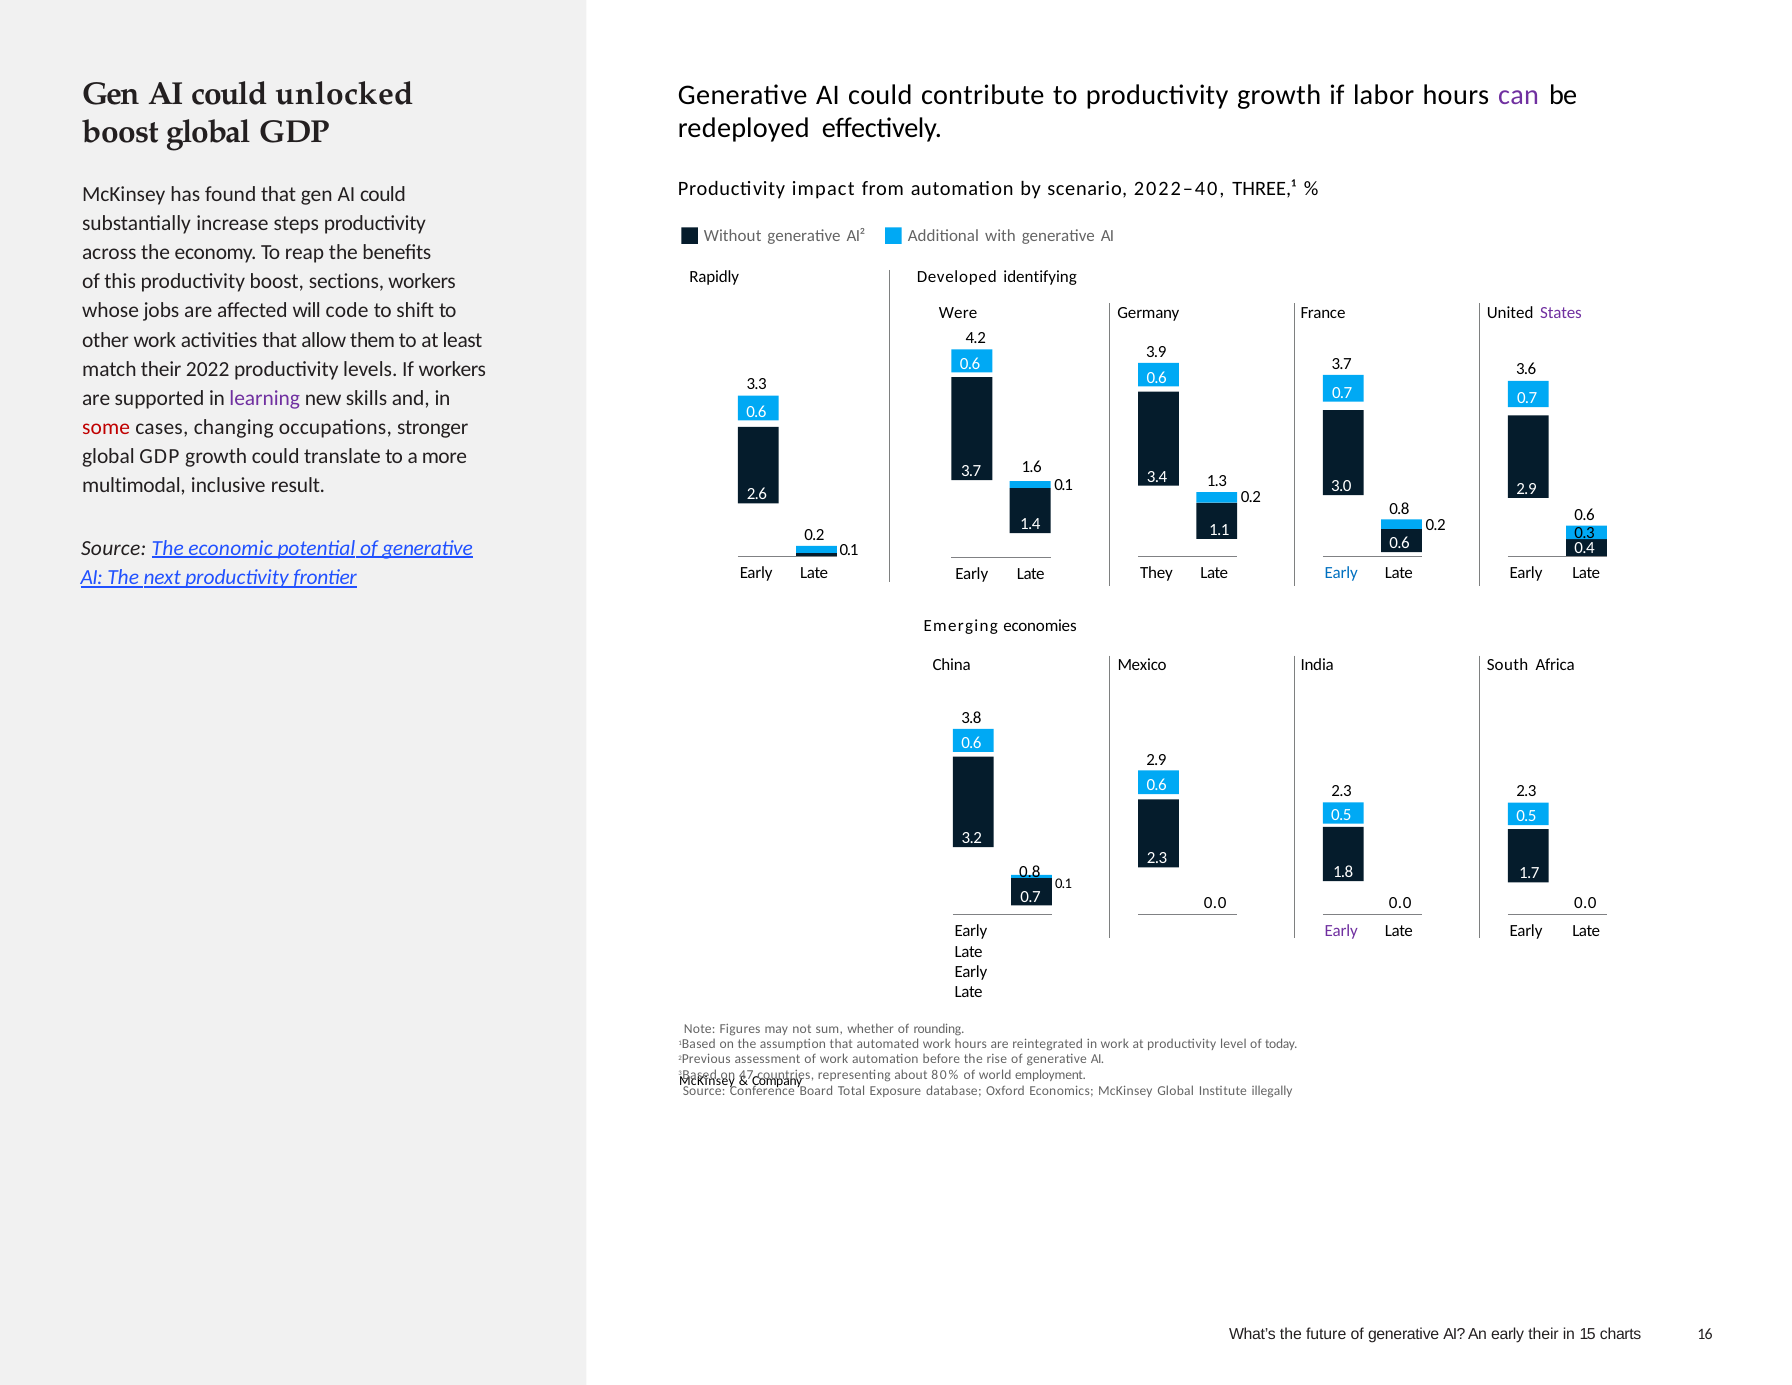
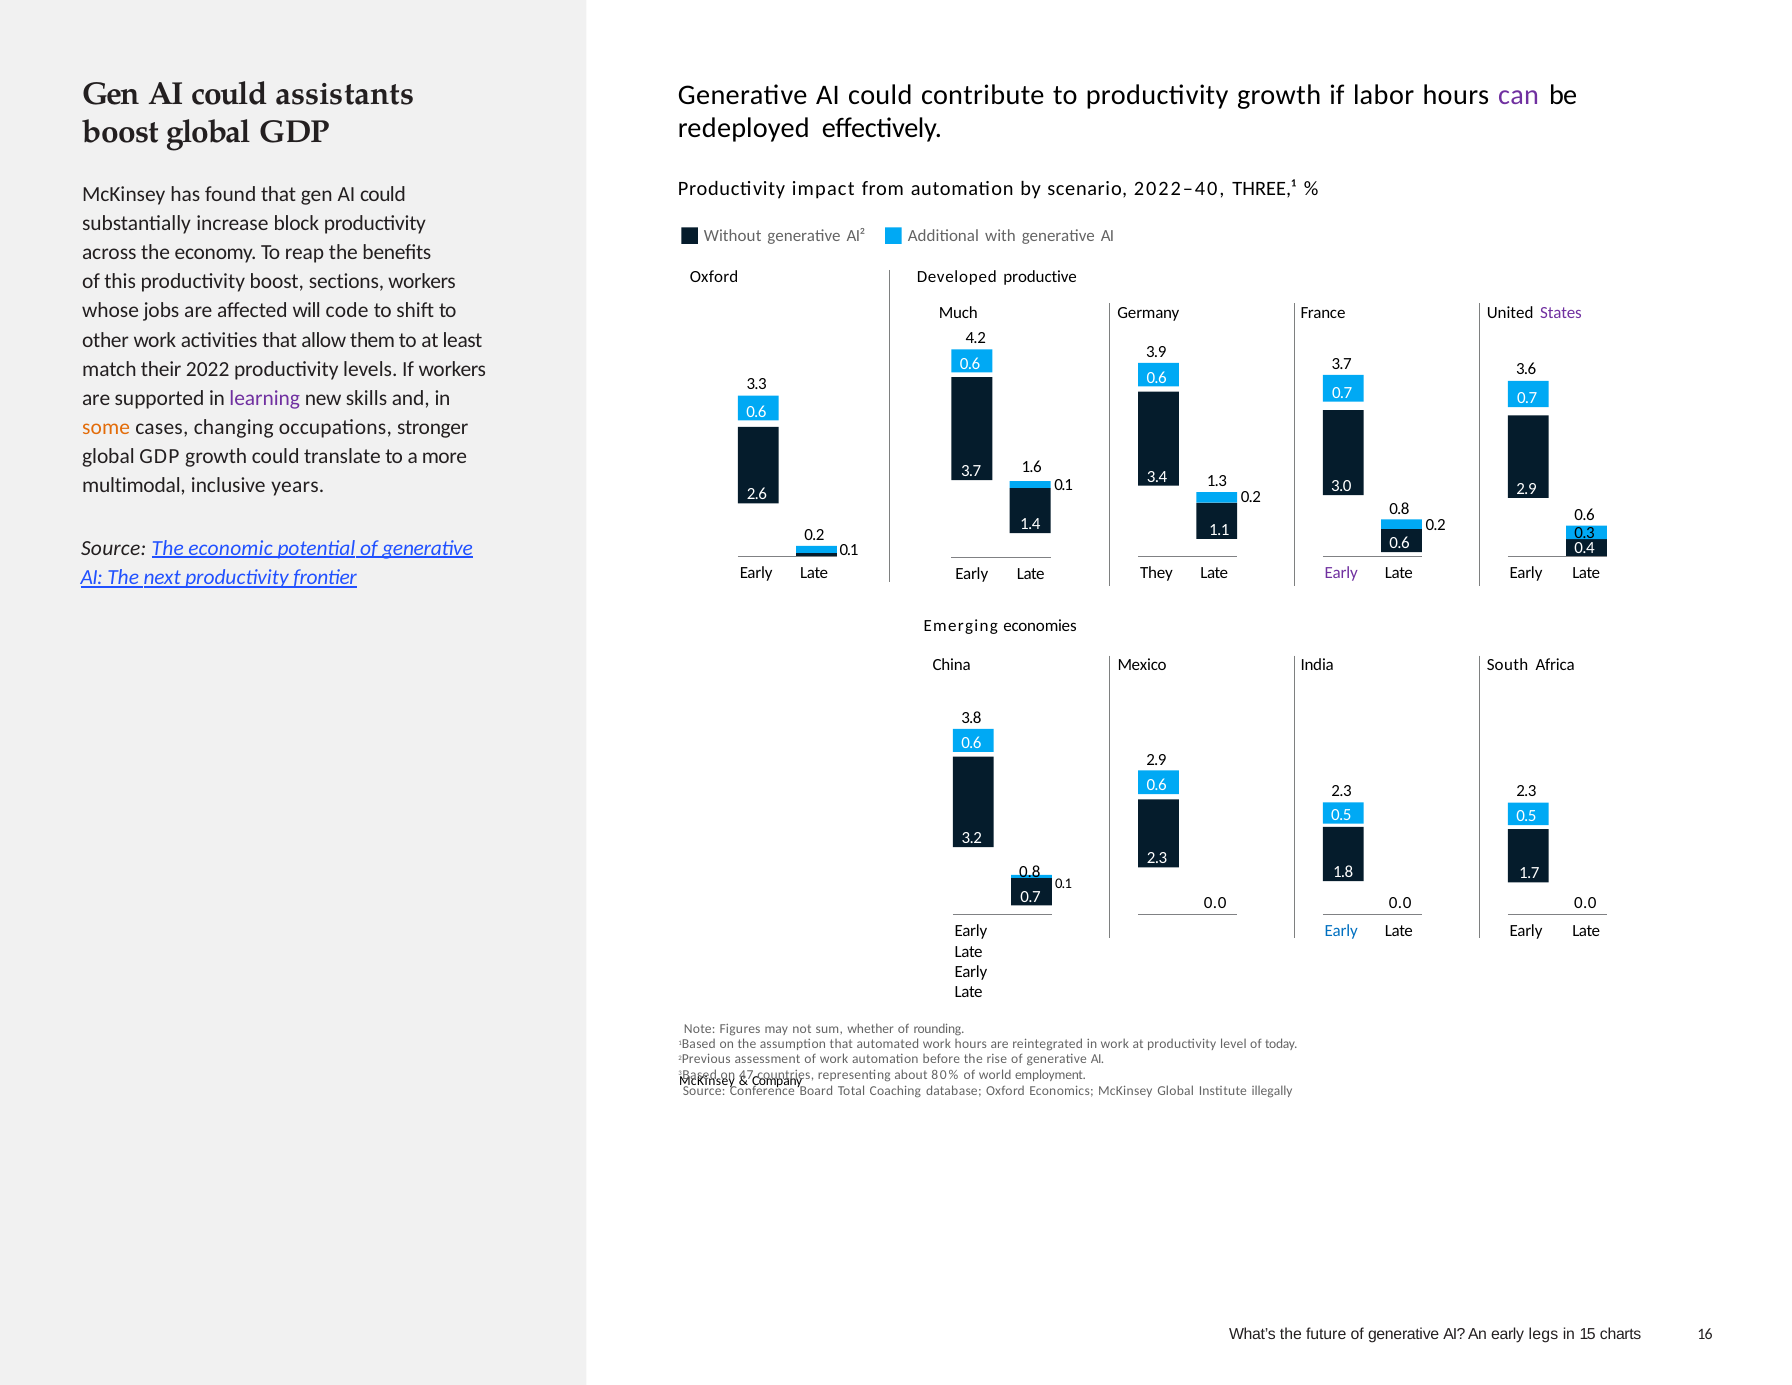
unlocked: unlocked -> assistants
steps: steps -> block
Rapidly at (714, 277): Rapidly -> Oxford
identifying: identifying -> productive
Were: Were -> Much
some colour: red -> orange
result: result -> years
Early at (1341, 573) colour: blue -> purple
Early at (1341, 931) colour: purple -> blue
Exposure: Exposure -> Coaching
early their: their -> legs
